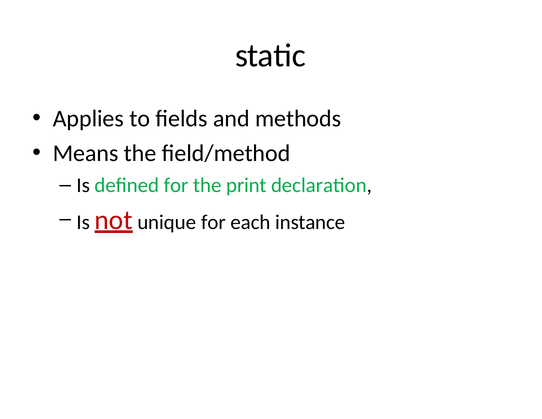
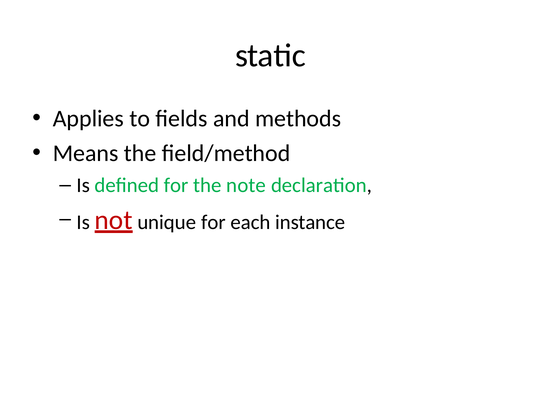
print: print -> note
